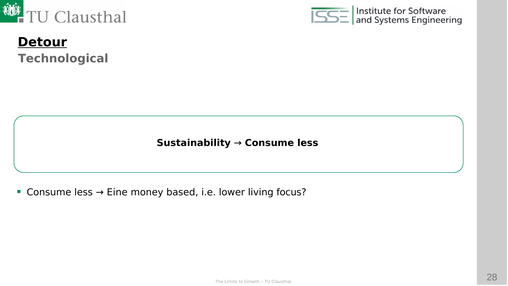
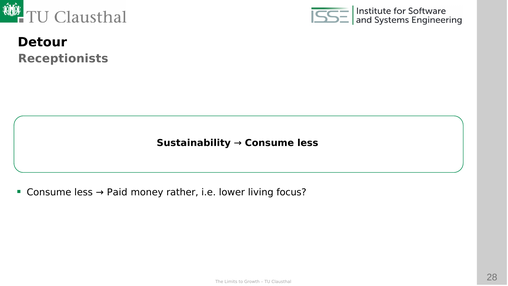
Detour underline: present -> none
Technological at (63, 59): Technological -> Receptionists
Eine: Eine -> Paid
based: based -> rather
